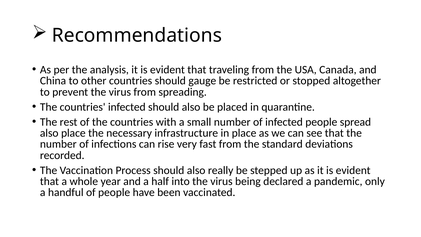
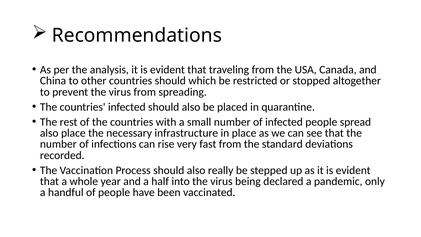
gauge: gauge -> which
